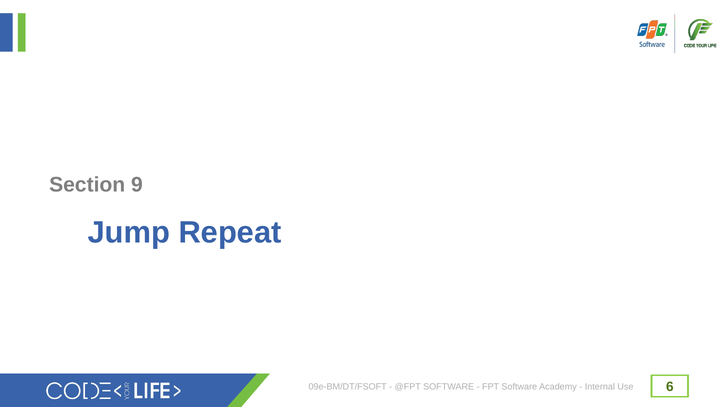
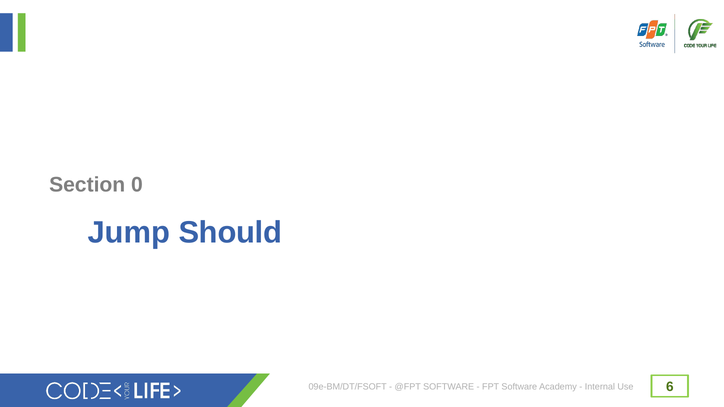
9: 9 -> 0
Repeat: Repeat -> Should
